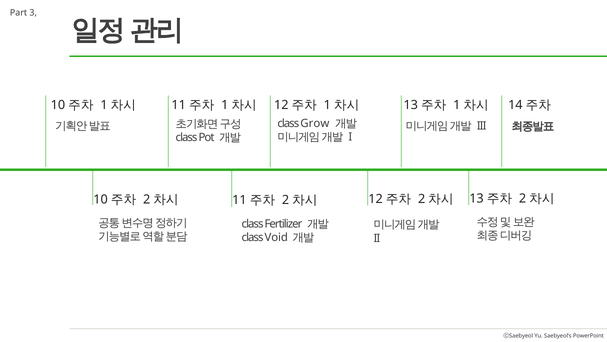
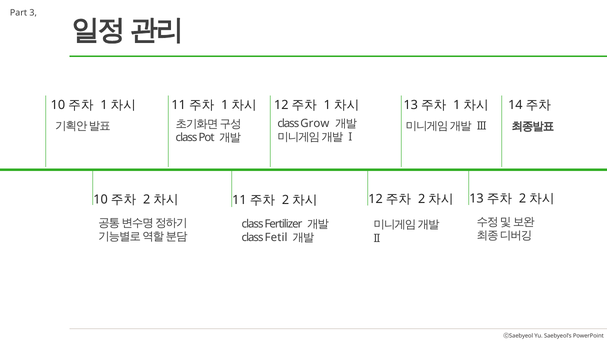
Void: Void -> Fetil
